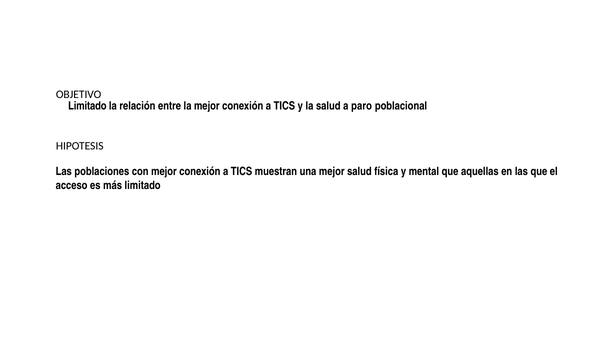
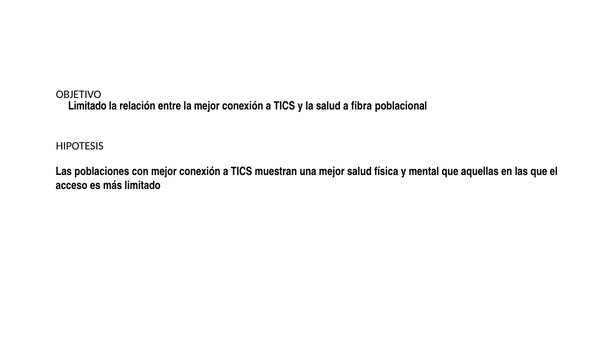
paro: paro -> fibra
